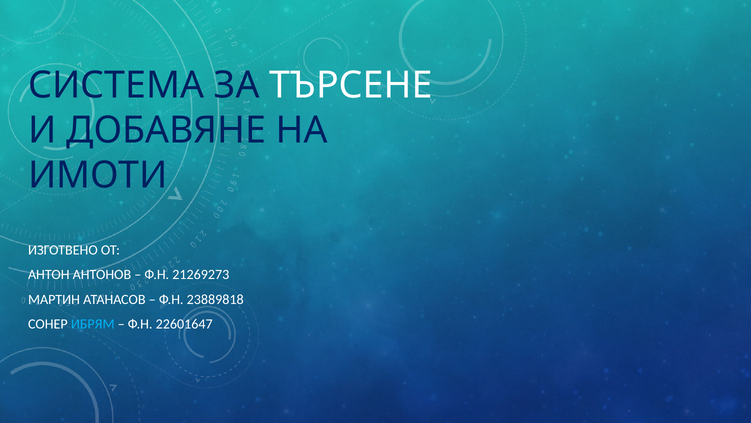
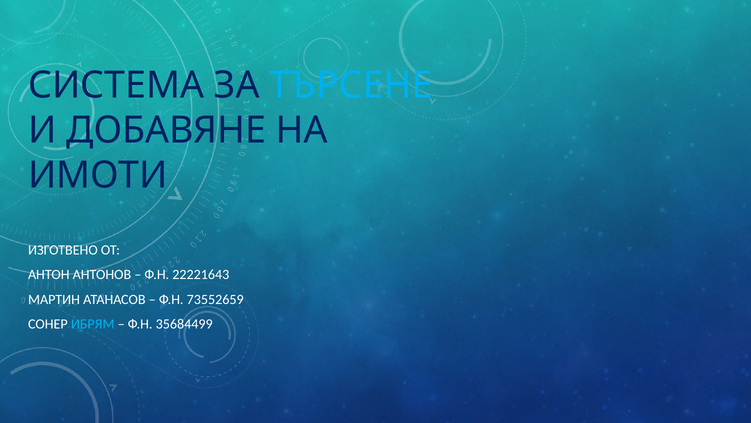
ТЪРСЕНЕ colour: white -> light blue
21269273: 21269273 -> 22221643
23889818: 23889818 -> 73552659
22601647: 22601647 -> 35684499
